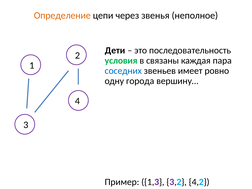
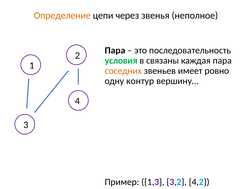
Дети at (115, 50): Дети -> Пара
соседних colour: blue -> orange
города: города -> контур
